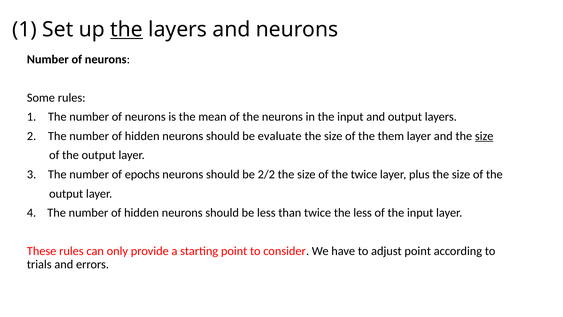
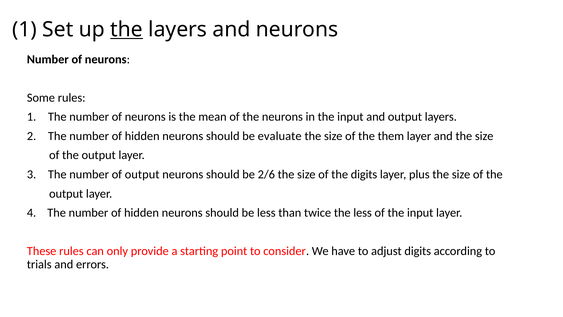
size at (484, 136) underline: present -> none
of epochs: epochs -> output
2/2: 2/2 -> 2/6
the twice: twice -> digits
adjust point: point -> digits
